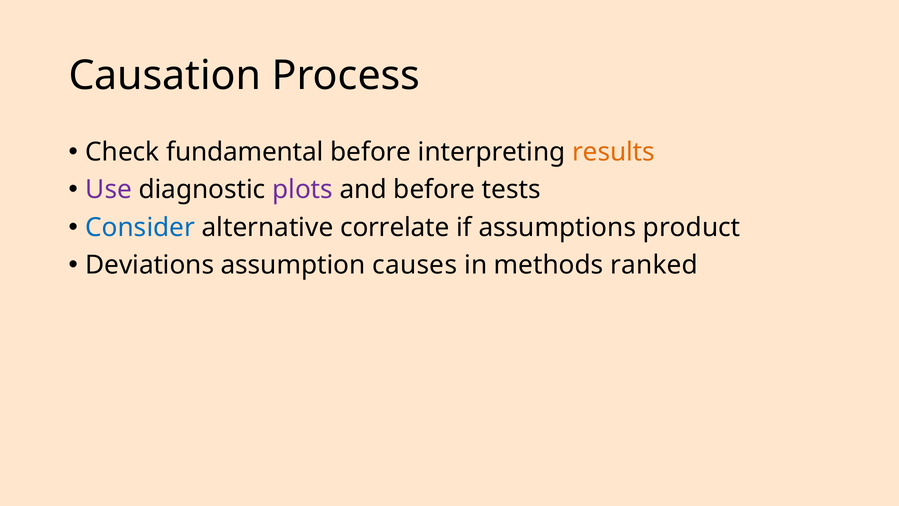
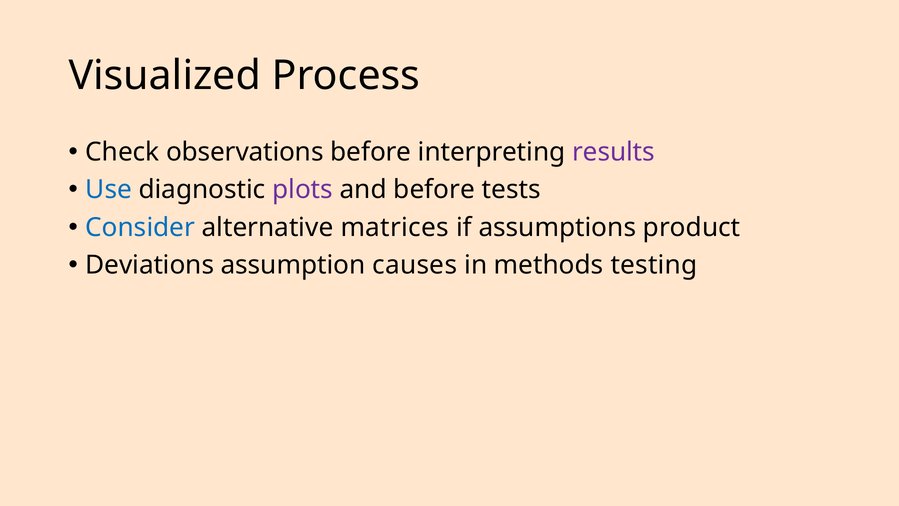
Causation: Causation -> Visualized
fundamental: fundamental -> observations
results colour: orange -> purple
Use colour: purple -> blue
correlate: correlate -> matrices
ranked: ranked -> testing
